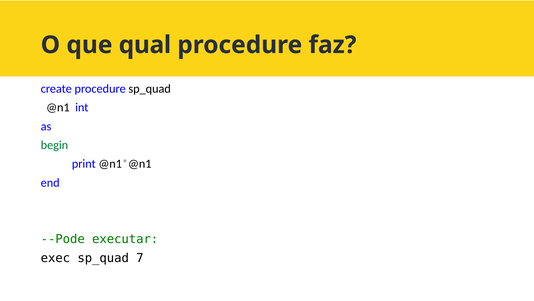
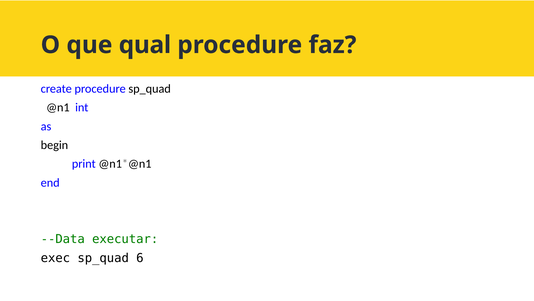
begin colour: green -> black
--Pode: --Pode -> --Data
7: 7 -> 6
